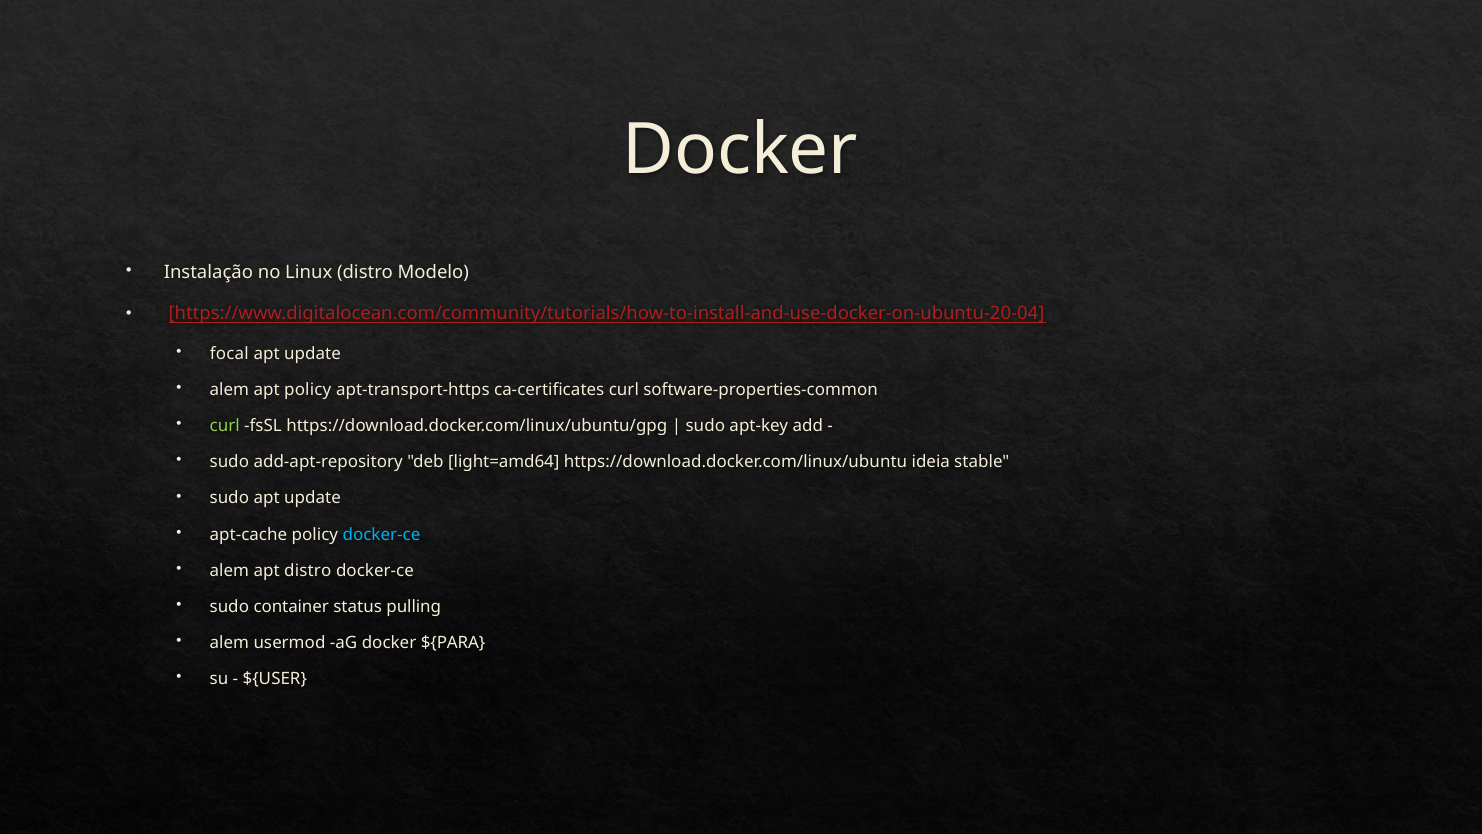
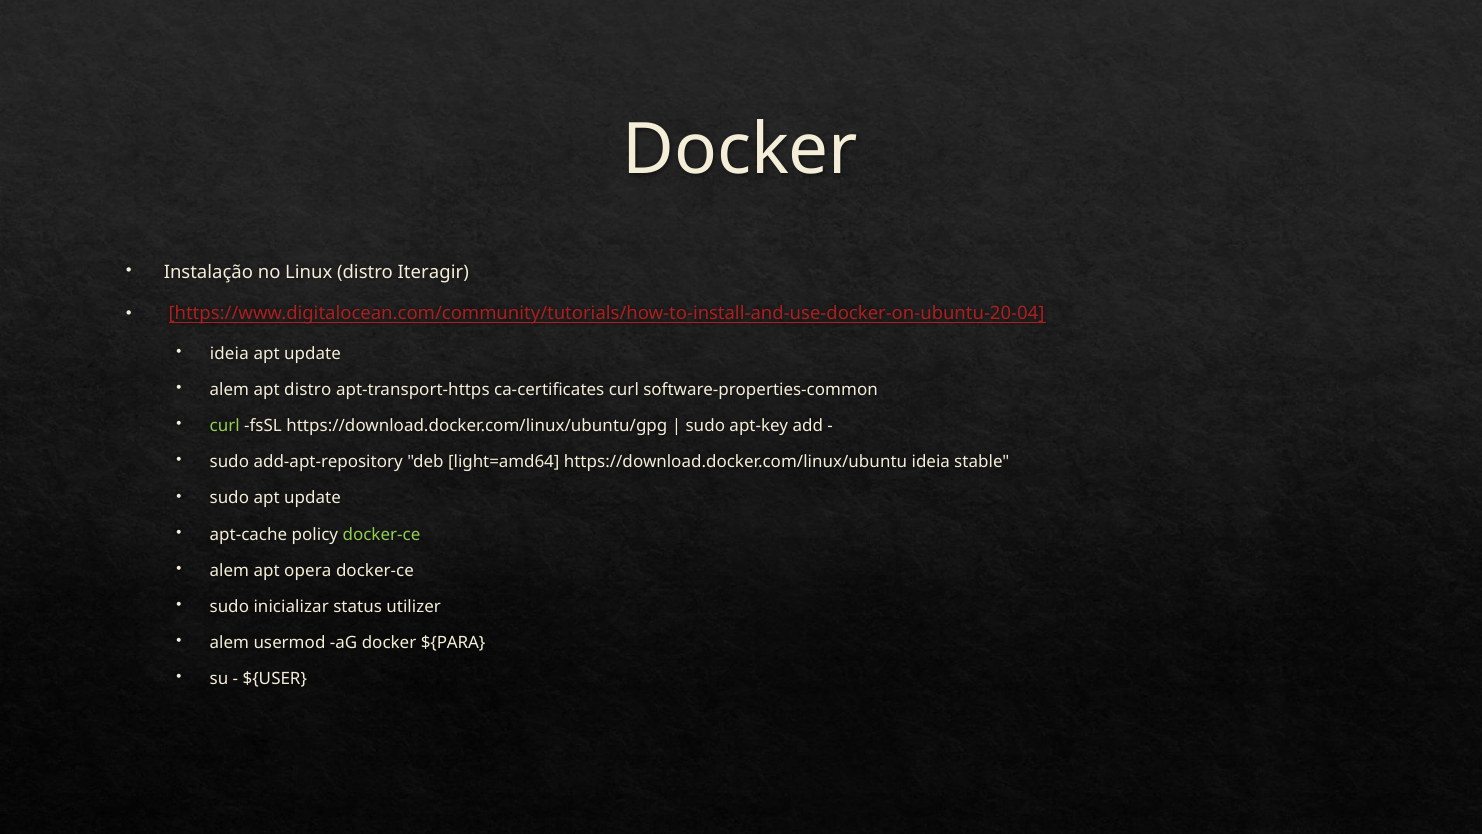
Modelo: Modelo -> Iteragir
focal at (229, 354): focal -> ideia
apt policy: policy -> distro
docker-ce at (381, 534) colour: light blue -> light green
apt distro: distro -> opera
container: container -> inicializar
pulling: pulling -> utilizer
